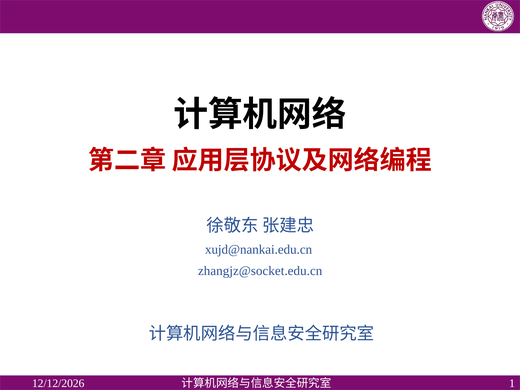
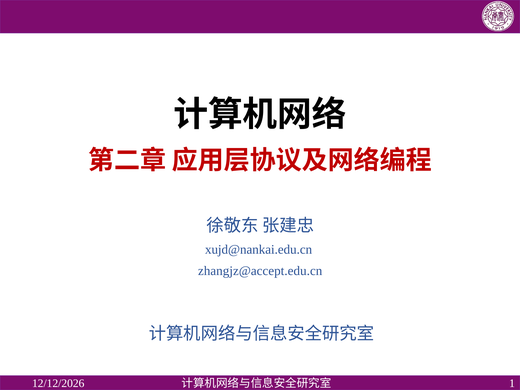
zhangjz@socket.edu.cn: zhangjz@socket.edu.cn -> zhangjz@accept.edu.cn
